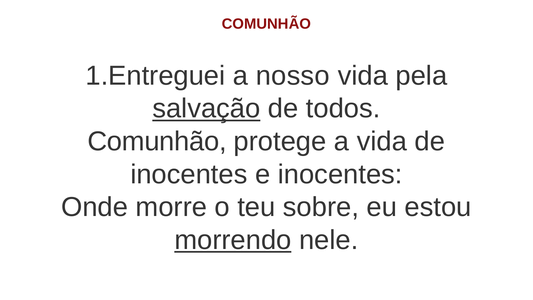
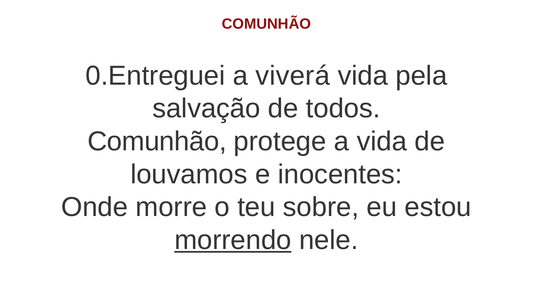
1.Entreguei: 1.Entreguei -> 0.Entreguei
nosso: nosso -> viverá
salvação underline: present -> none
inocentes at (189, 174): inocentes -> louvamos
